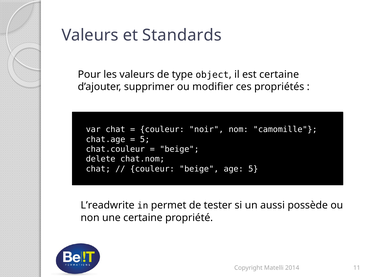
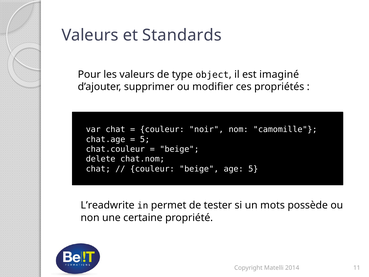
est certaine: certaine -> imaginé
aussi: aussi -> mots
